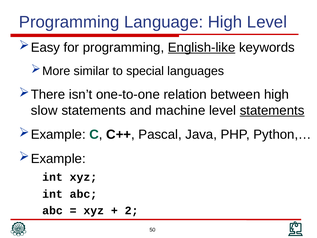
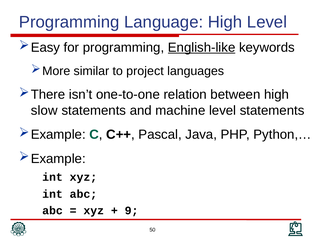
special: special -> project
statements at (272, 110) underline: present -> none
2: 2 -> 9
